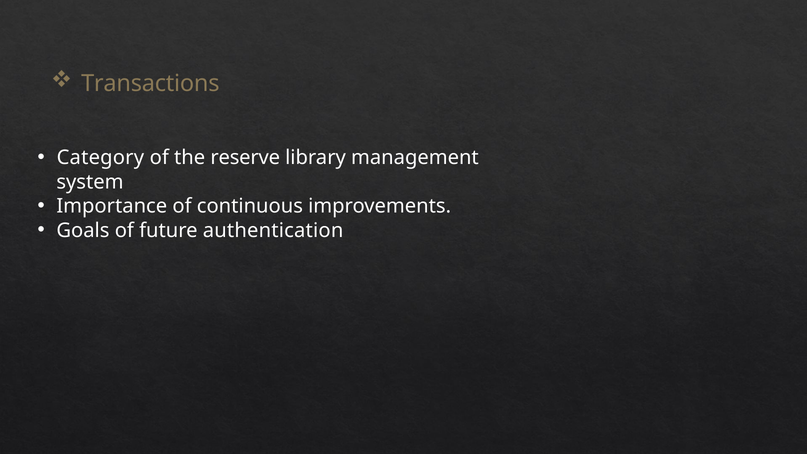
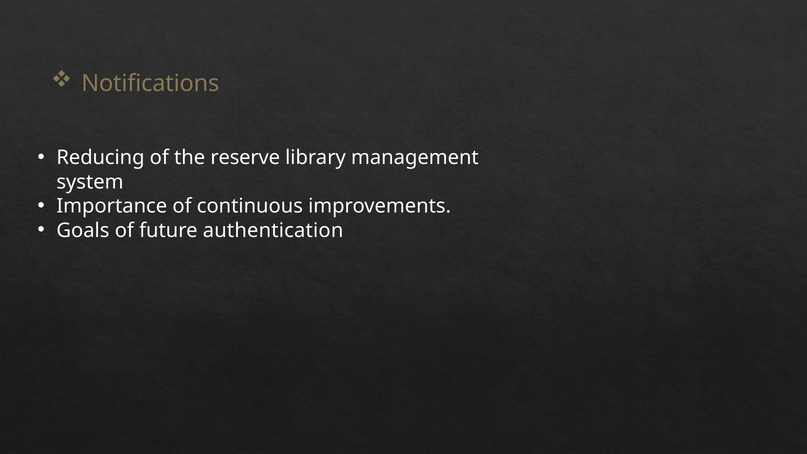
Transactions: Transactions -> Notifications
Category: Category -> Reducing
